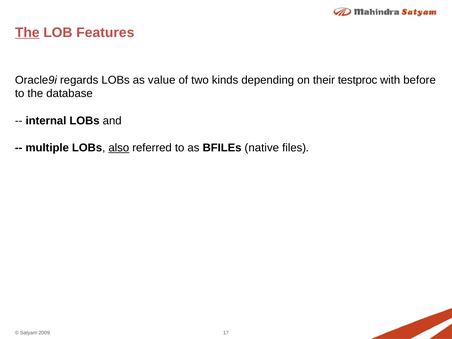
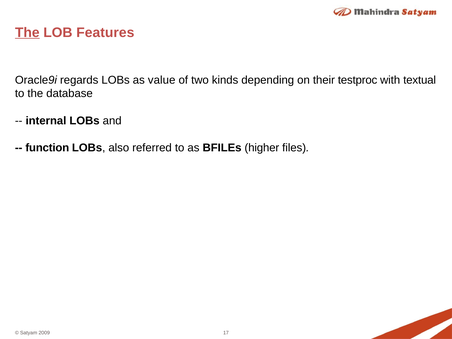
before: before -> textual
multiple: multiple -> function
also underline: present -> none
native: native -> higher
